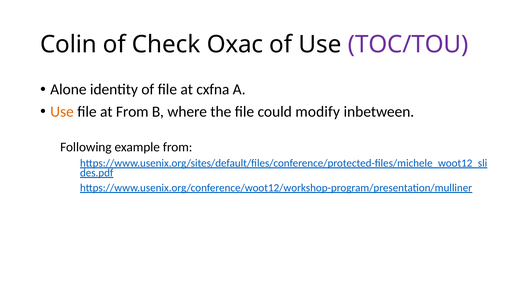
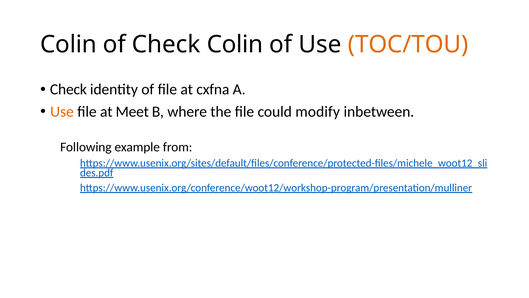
Check Oxac: Oxac -> Colin
TOC/TOU colour: purple -> orange
Alone at (68, 89): Alone -> Check
at From: From -> Meet
